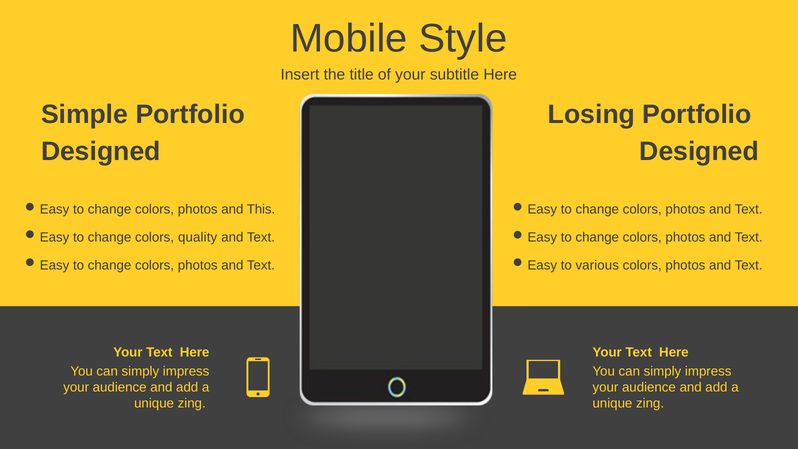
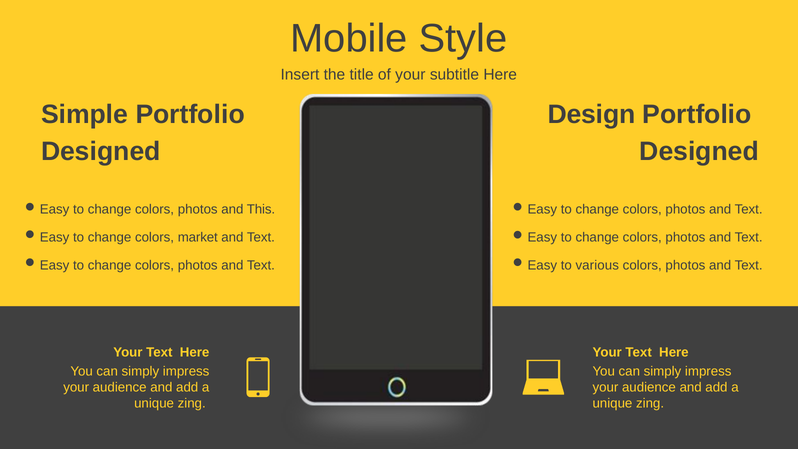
Losing: Losing -> Design
quality: quality -> market
